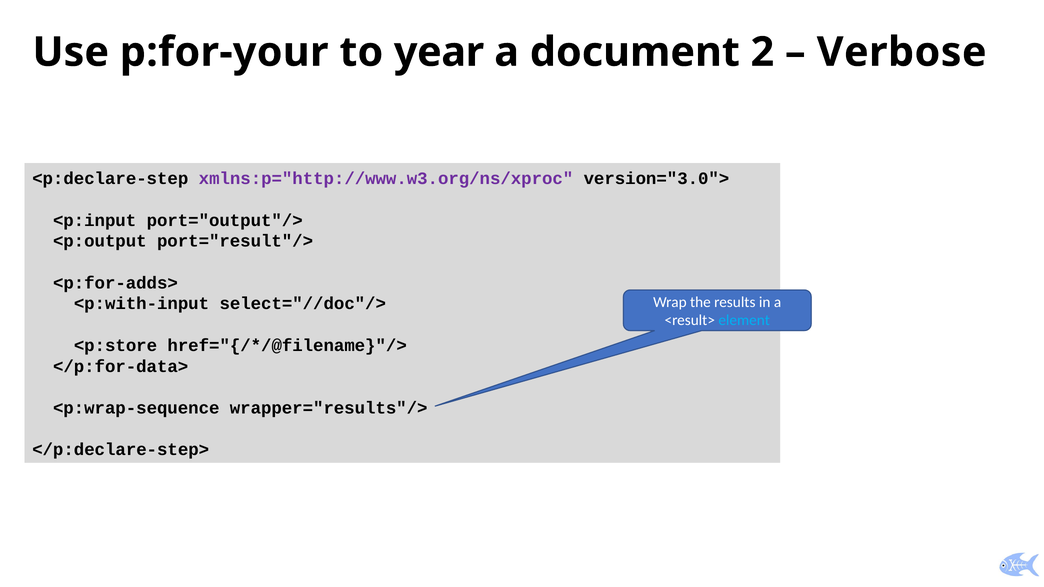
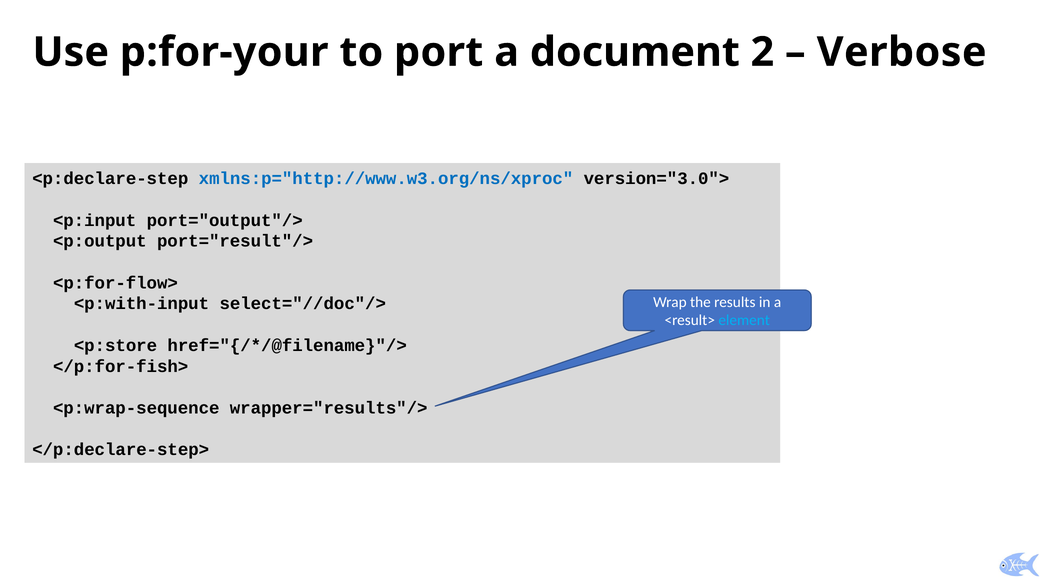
year: year -> port
xmlns:p="http://www.w3.org/ns/xproc colour: purple -> blue
<p:for-adds>: <p:for-adds> -> <p:for-flow>
</p:for-data>: </p:for-data> -> </p:for-fish>
